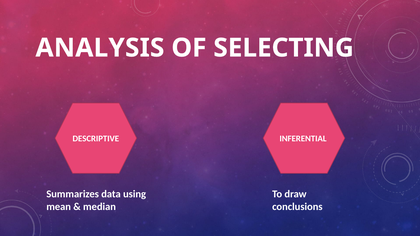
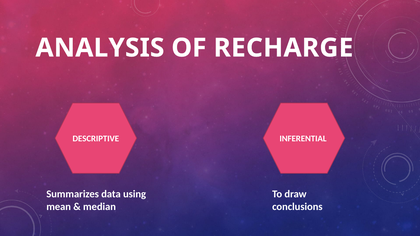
SELECTING: SELECTING -> RECHARGE
